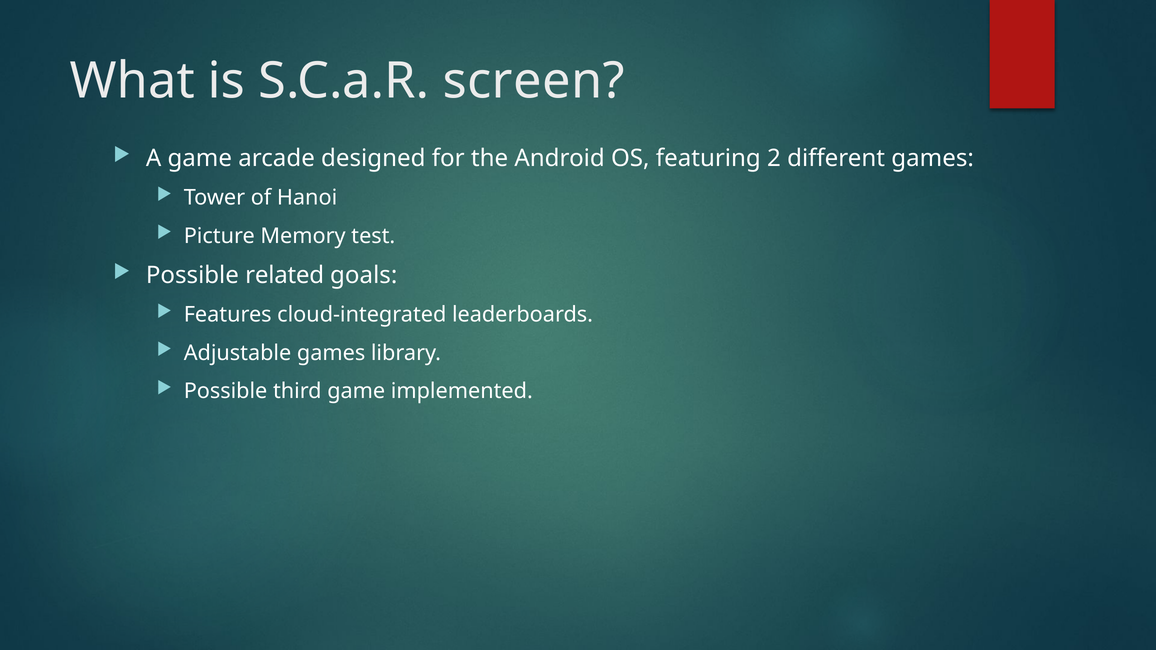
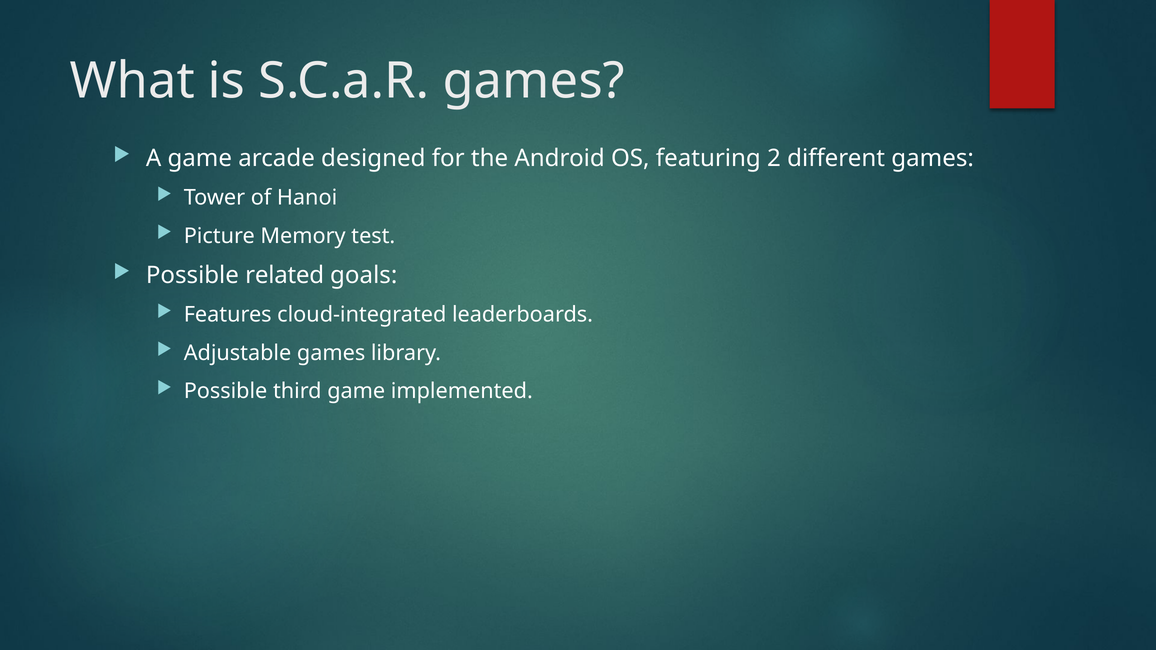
S.C.a.R screen: screen -> games
